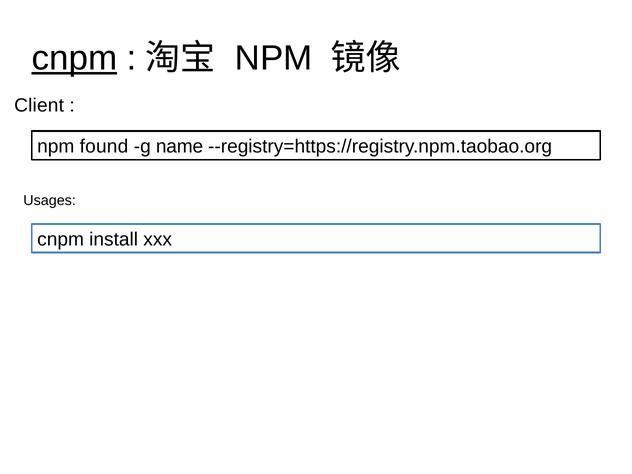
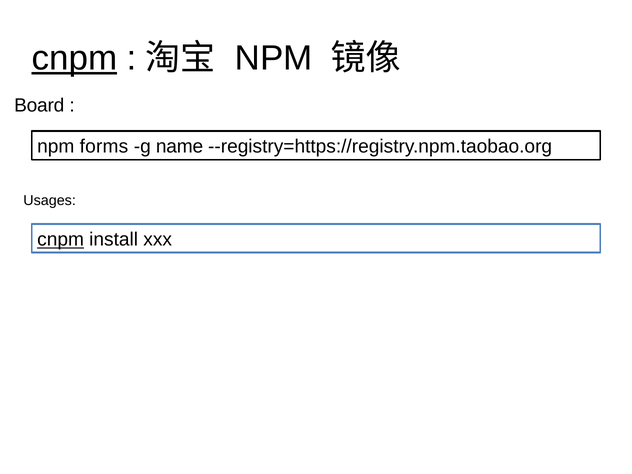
Client: Client -> Board
found: found -> forms
cnpm at (61, 240) underline: none -> present
